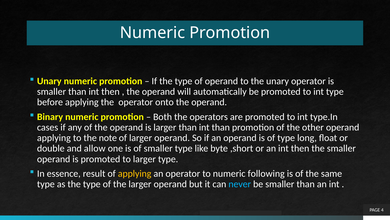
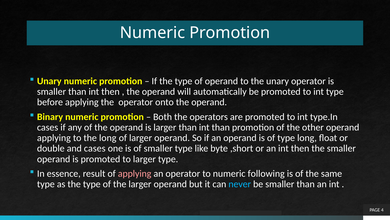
the note: note -> long
and allow: allow -> cases
applying at (135, 173) colour: yellow -> pink
